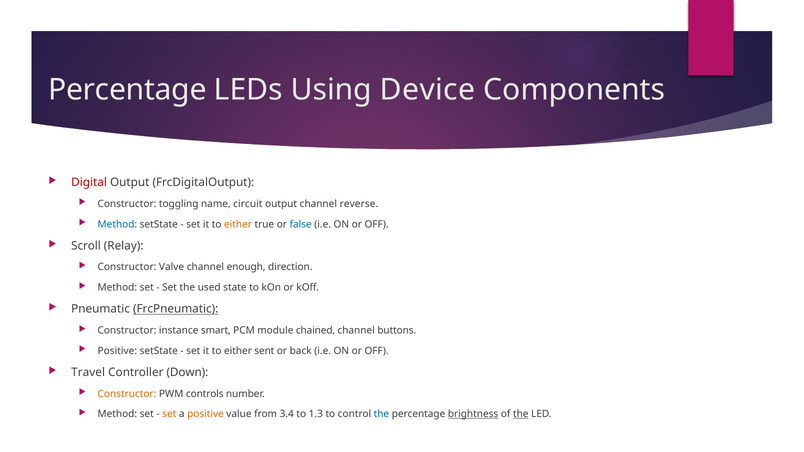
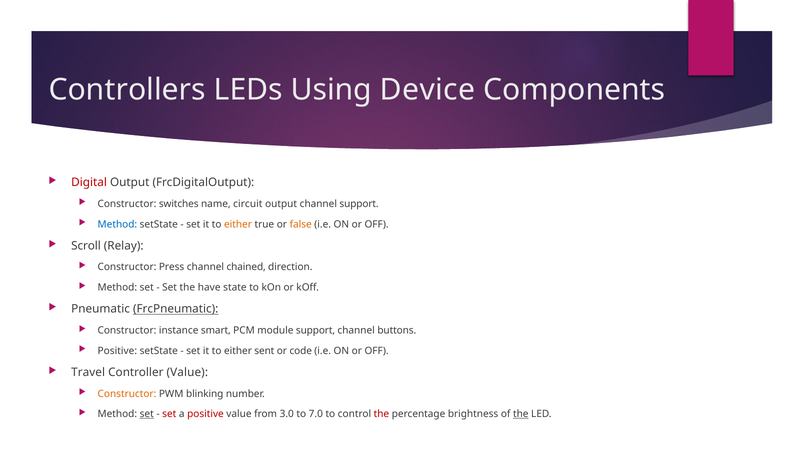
Percentage at (127, 90): Percentage -> Controllers
toggling: toggling -> switches
channel reverse: reverse -> support
false colour: blue -> orange
Valve: Valve -> Press
enough: enough -> chained
used: used -> have
module chained: chained -> support
back: back -> code
Controller Down: Down -> Value
controls: controls -> blinking
set at (147, 414) underline: none -> present
set at (169, 414) colour: orange -> red
positive at (205, 414) colour: orange -> red
3.4: 3.4 -> 3.0
1.3: 1.3 -> 7.0
the at (381, 414) colour: blue -> red
brightness underline: present -> none
